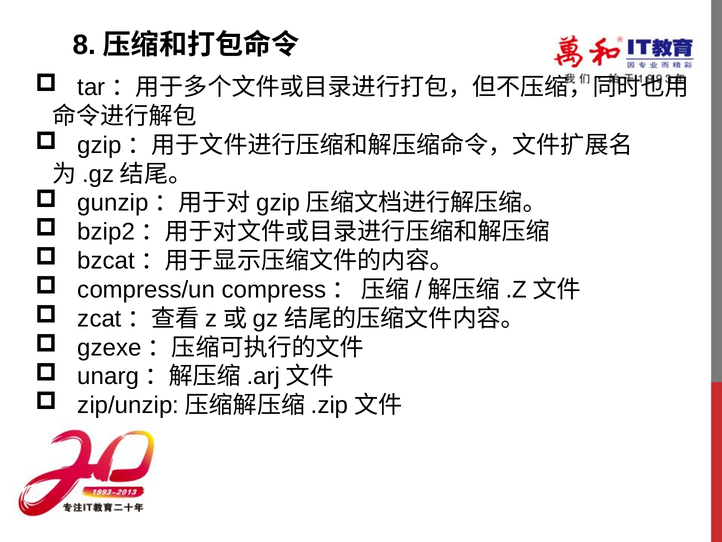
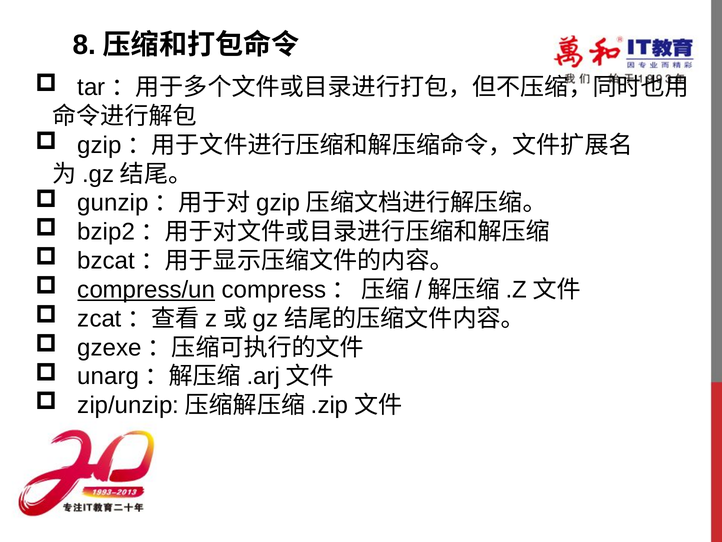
compress/un underline: none -> present
